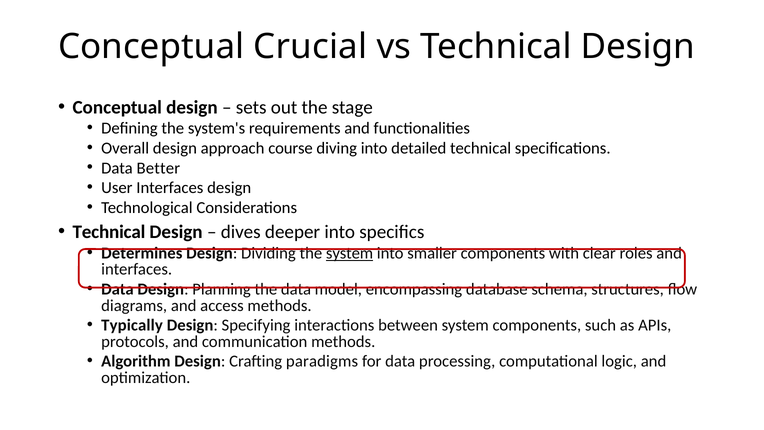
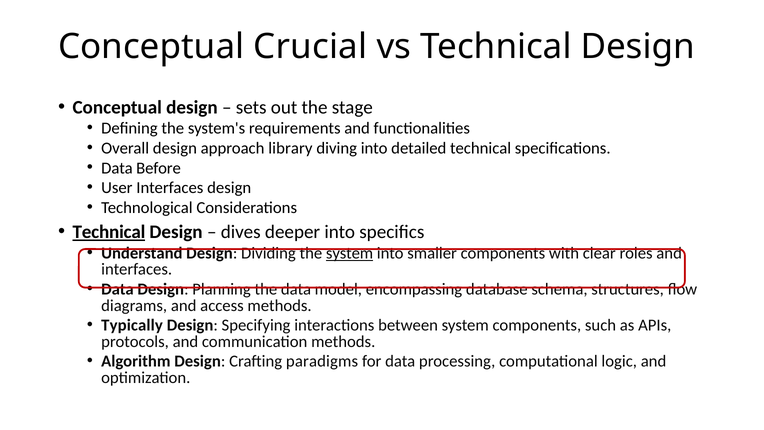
course: course -> library
Better: Better -> Before
Technical at (109, 232) underline: none -> present
Determines: Determines -> Understand
